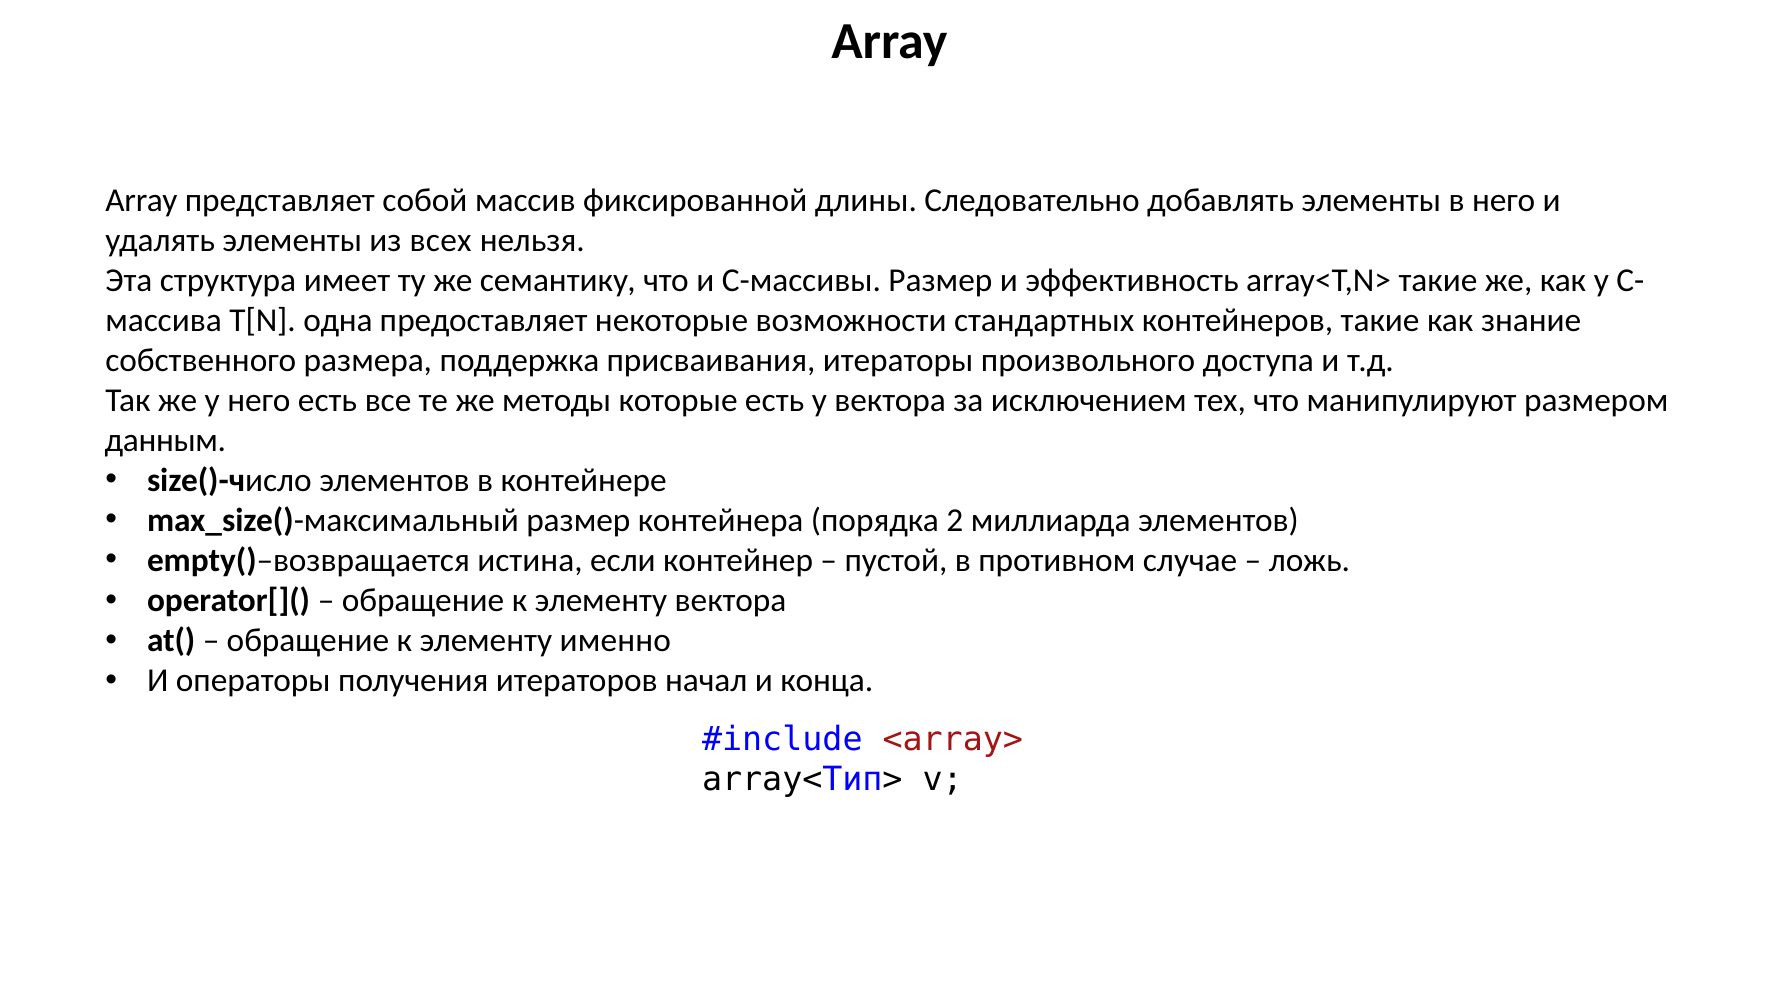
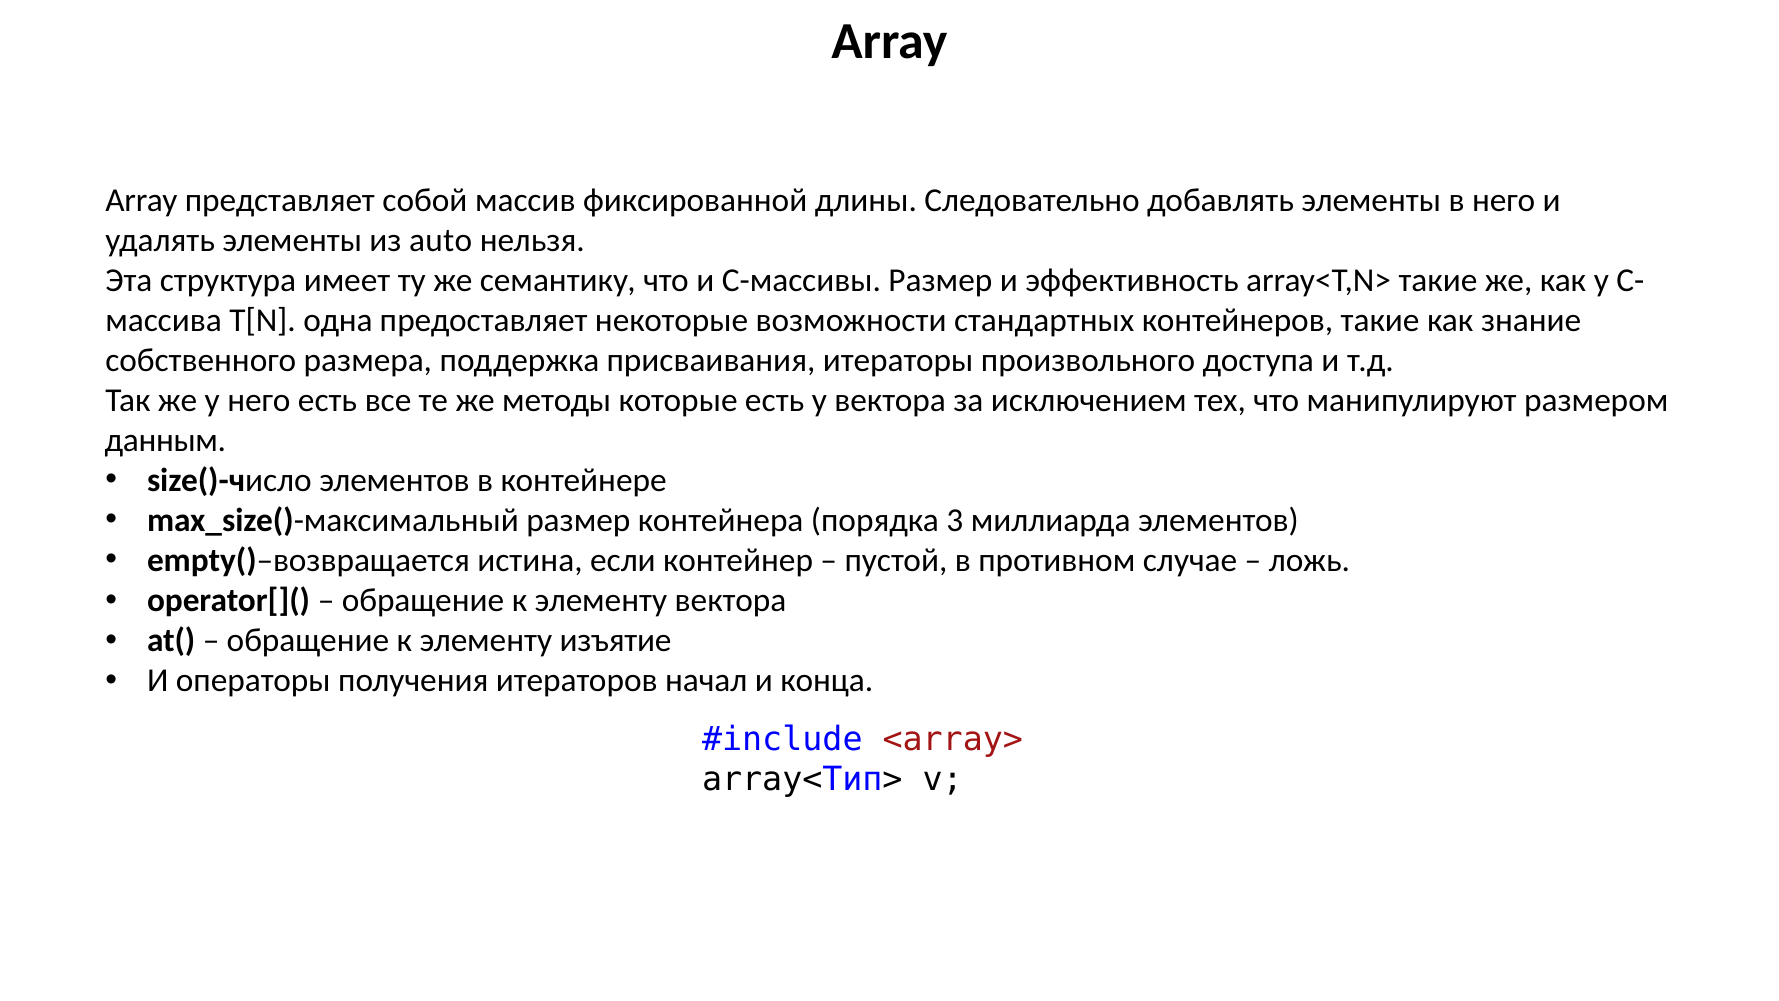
всех: всех -> auto
2: 2 -> 3
именно: именно -> изъятие
